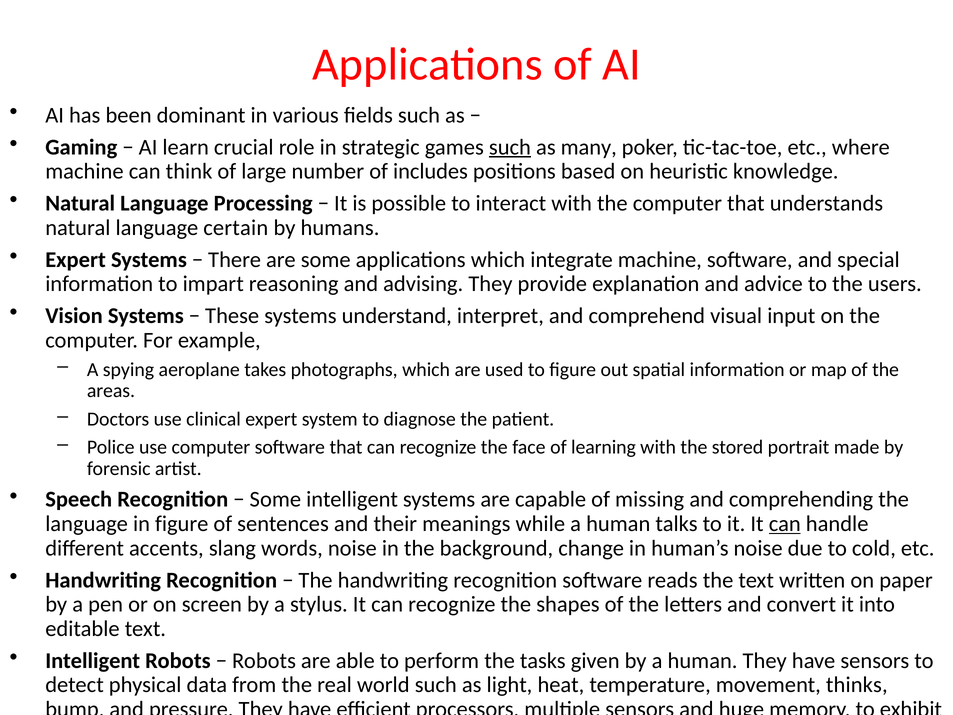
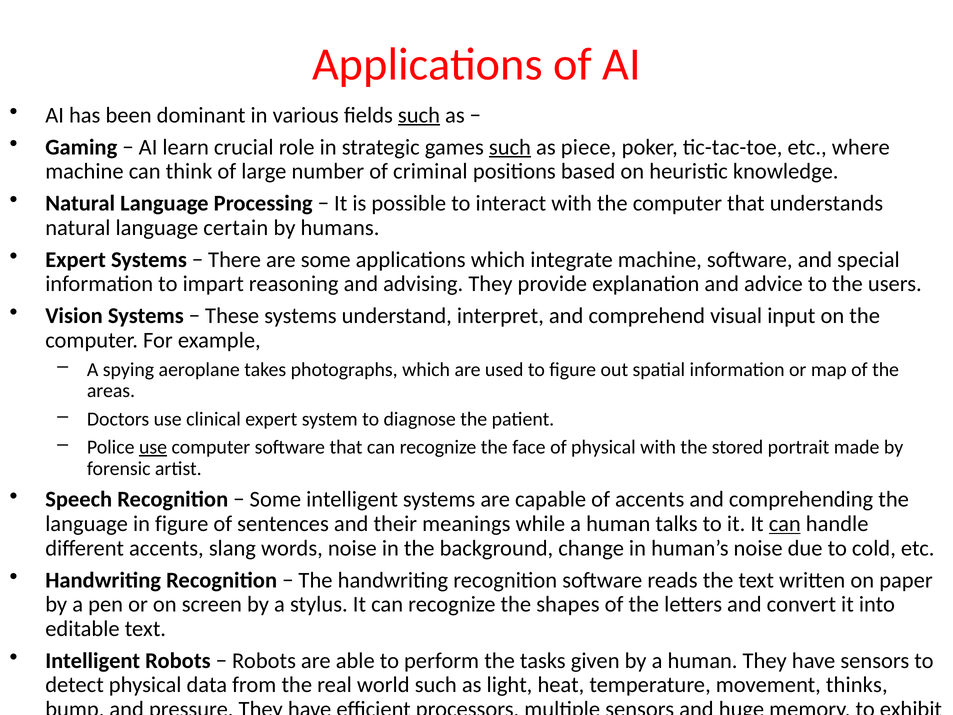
such at (419, 115) underline: none -> present
many: many -> piece
includes: includes -> criminal
use at (153, 447) underline: none -> present
face of learning: learning -> physical
of missing: missing -> accents
